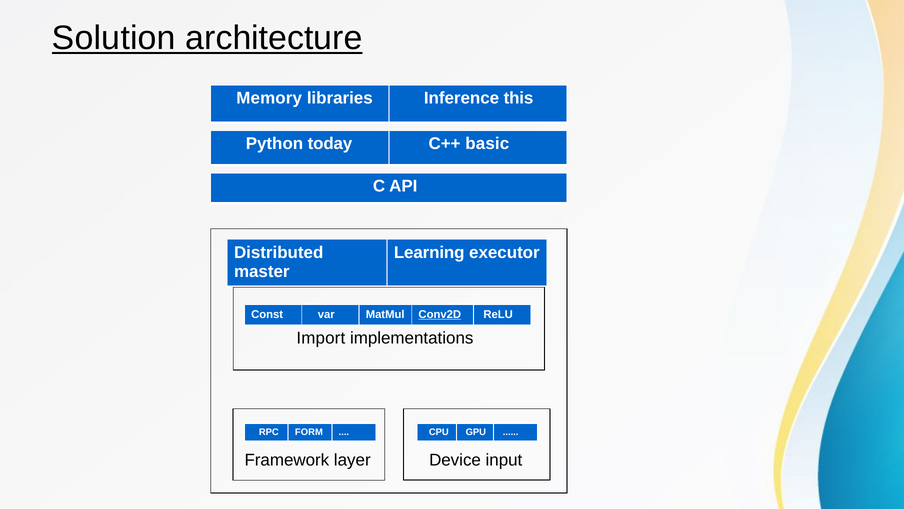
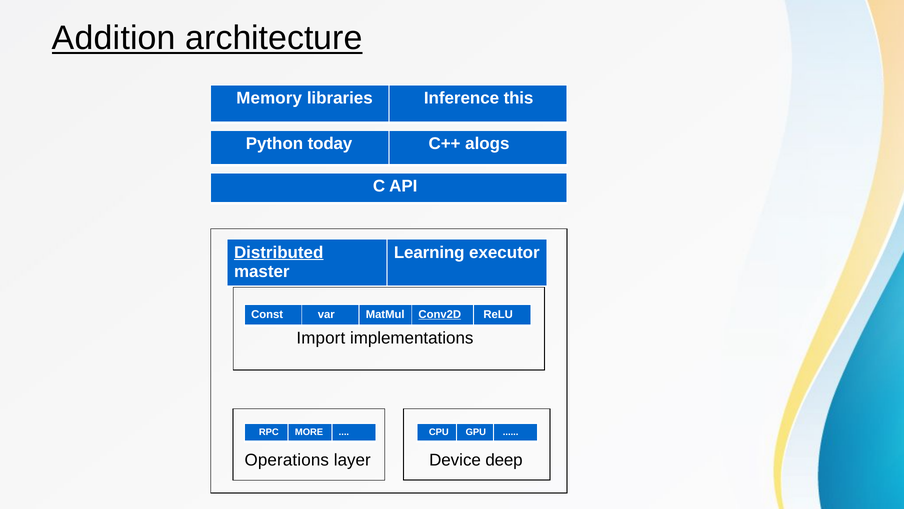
Solution: Solution -> Addition
basic: basic -> alogs
Distributed underline: none -> present
FORM: FORM -> MORE
Framework: Framework -> Operations
input: input -> deep
